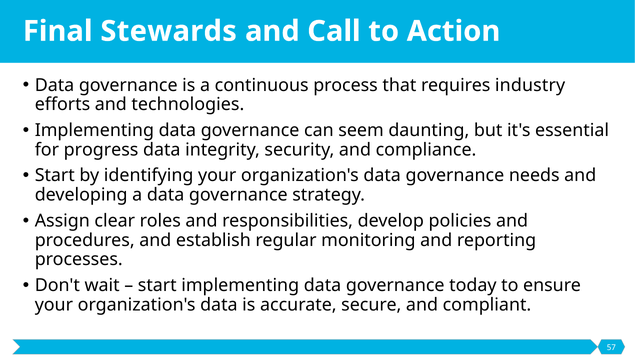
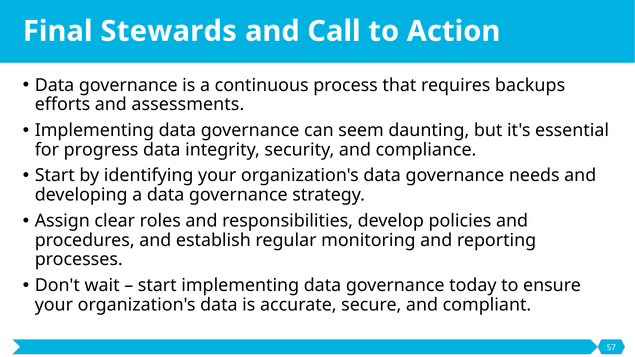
industry: industry -> backups
technologies: technologies -> assessments
